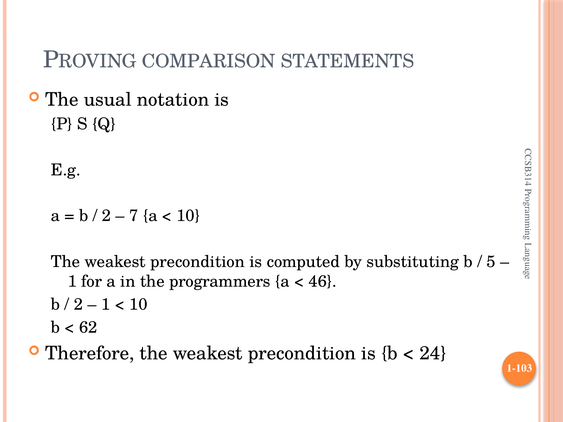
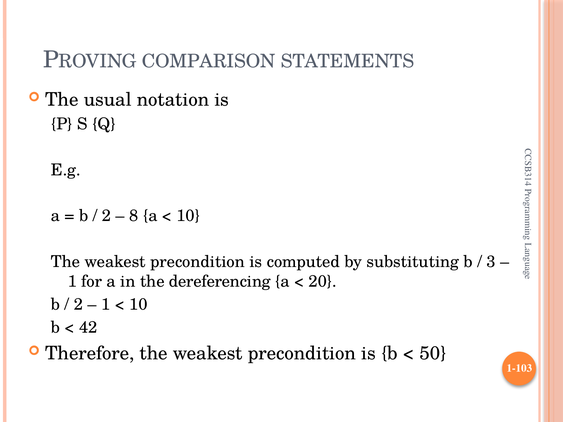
7: 7 -> 8
5 at (491, 262): 5 -> 3
programmers: programmers -> dereferencing
46: 46 -> 20
62: 62 -> 42
24: 24 -> 50
